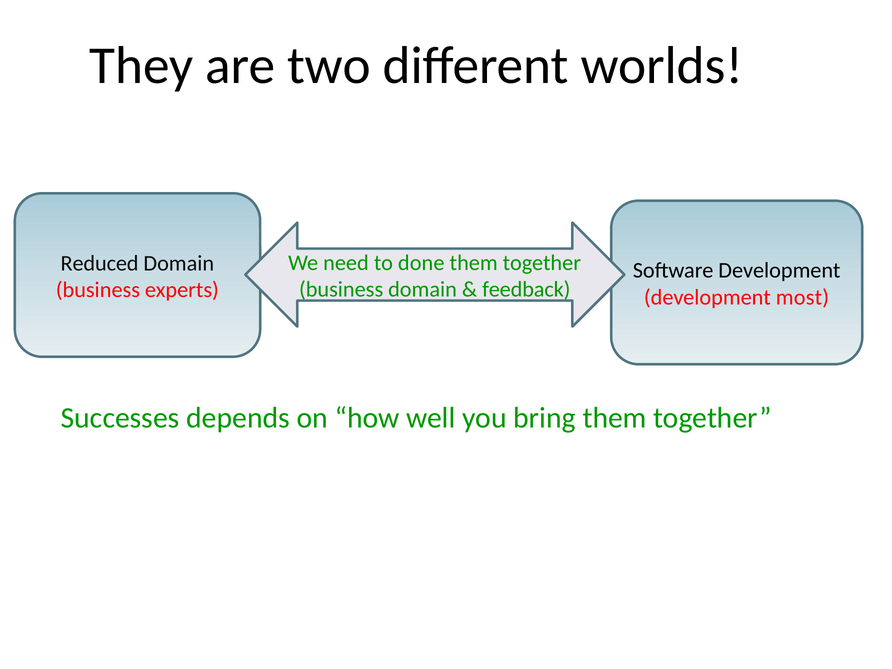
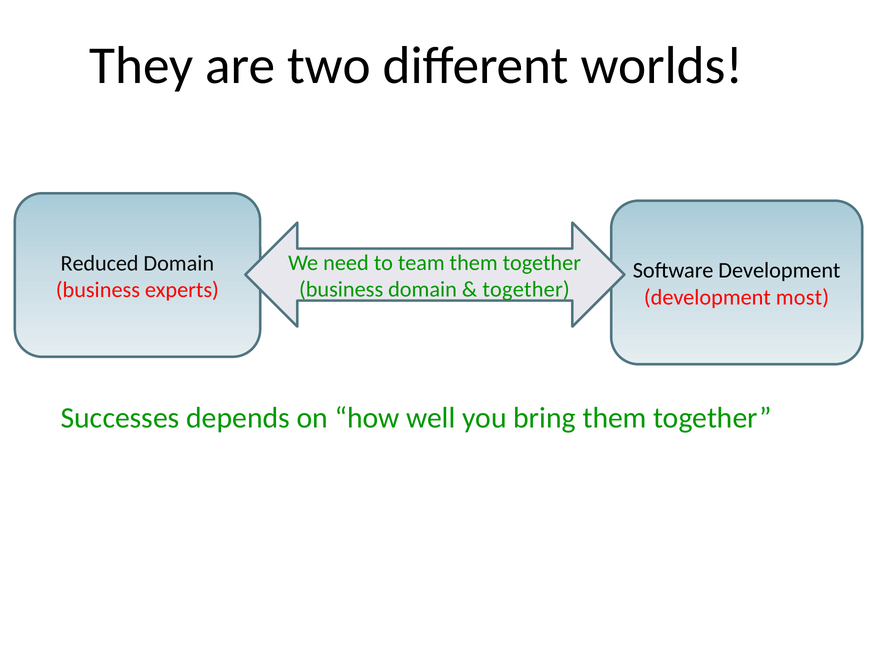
done: done -> team
feedback at (526, 290): feedback -> together
